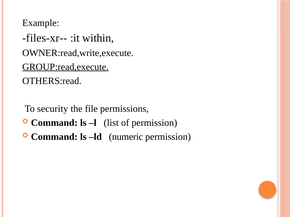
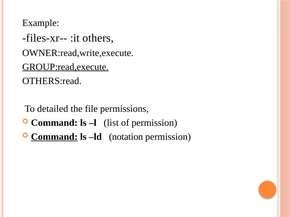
within: within -> others
security: security -> detailed
Command at (54, 137) underline: none -> present
numeric: numeric -> notation
